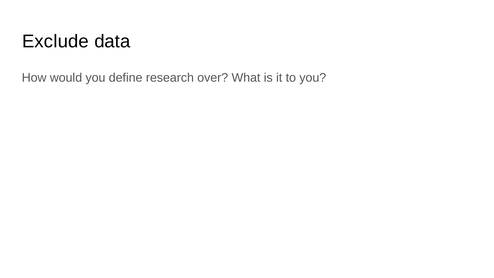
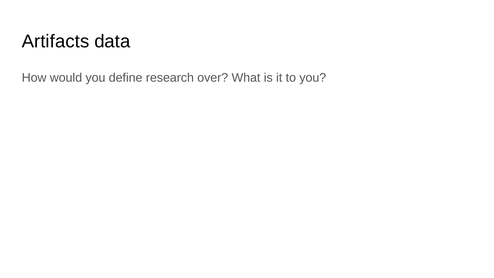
Exclude: Exclude -> Artifacts
